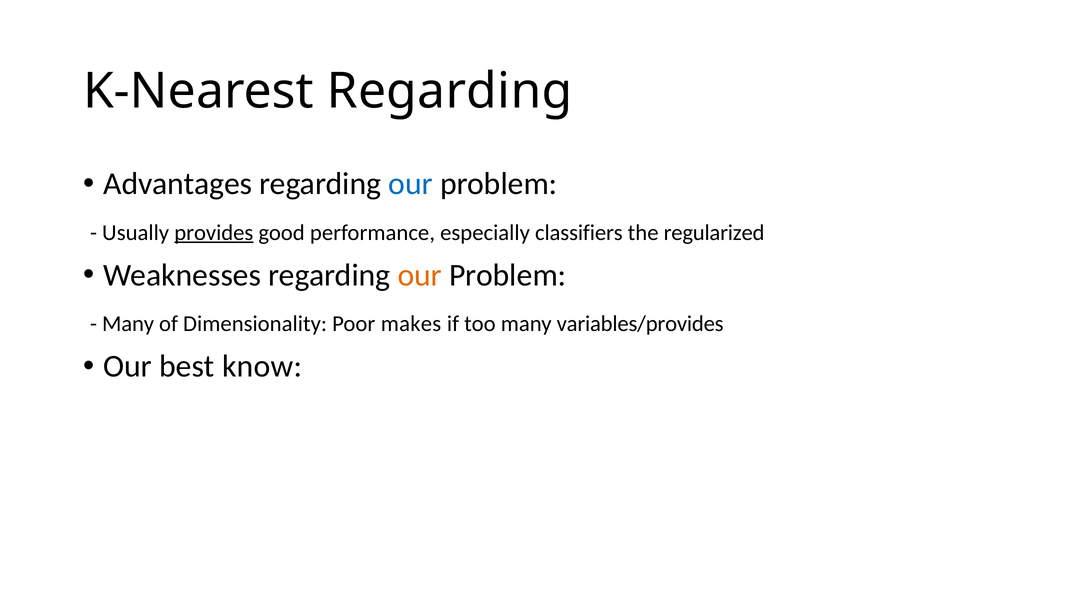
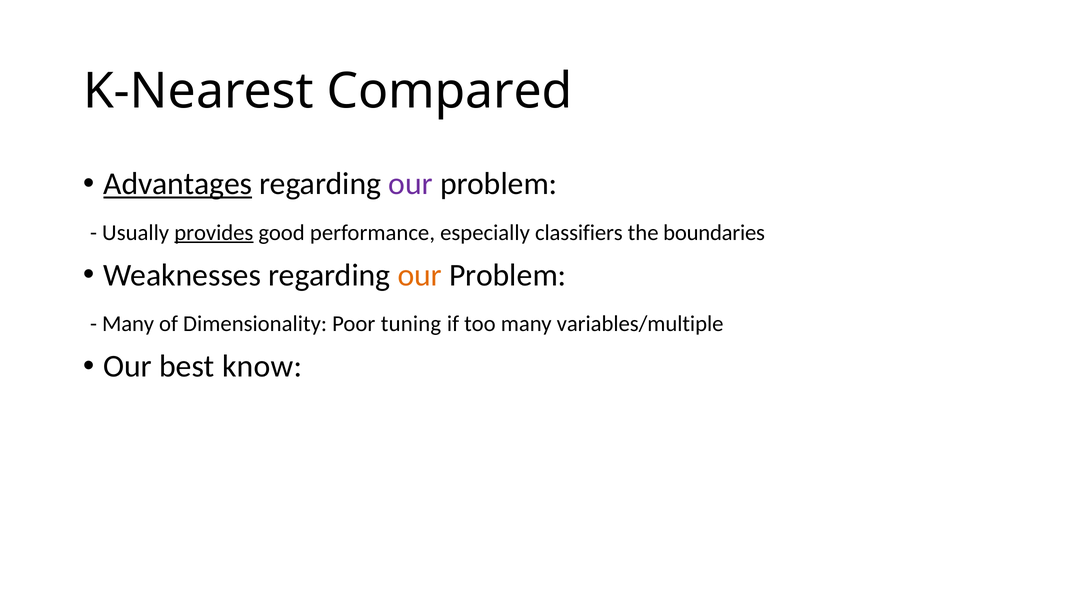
K-Nearest Regarding: Regarding -> Compared
Advantages underline: none -> present
our at (411, 184) colour: blue -> purple
regularized: regularized -> boundaries
makes: makes -> tuning
variables/provides: variables/provides -> variables/multiple
